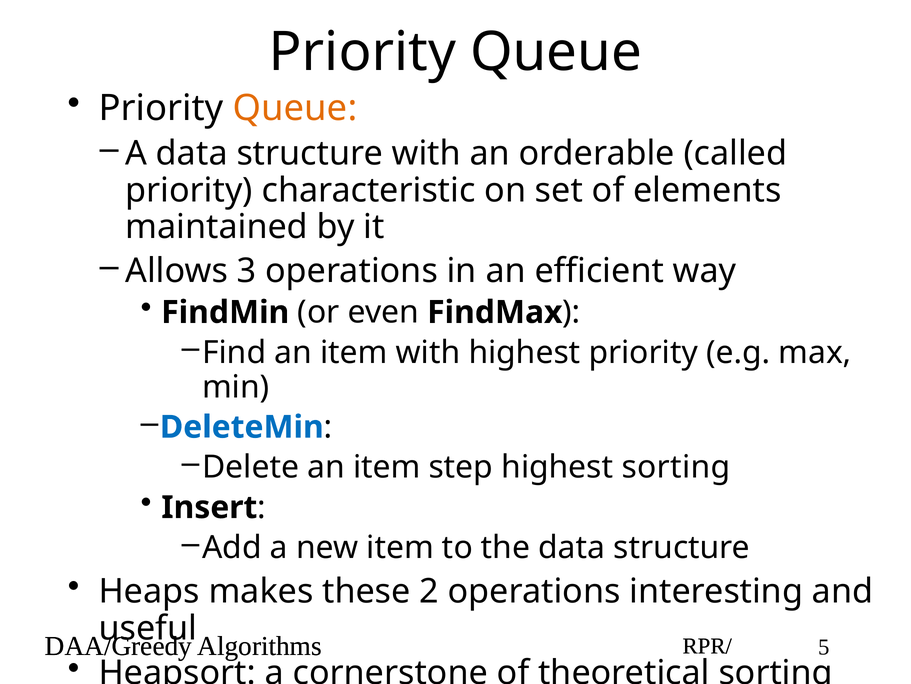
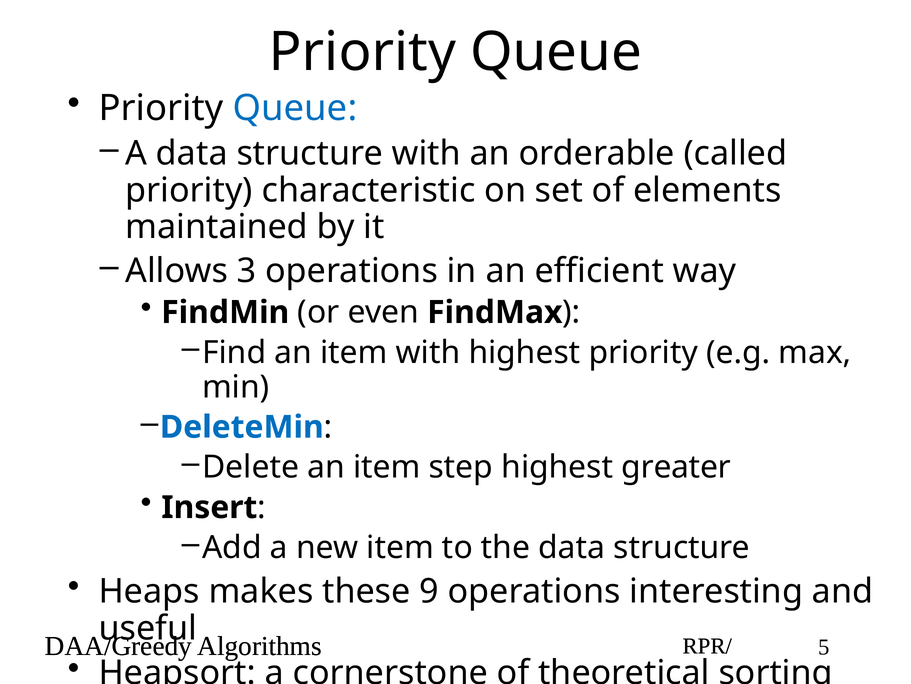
Queue at (295, 108) colour: orange -> blue
highest sorting: sorting -> greater
2: 2 -> 9
